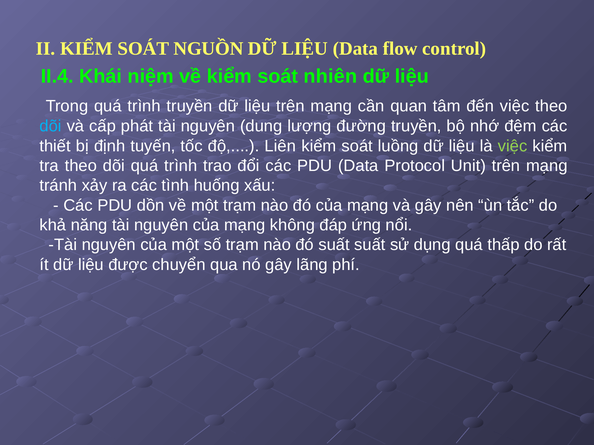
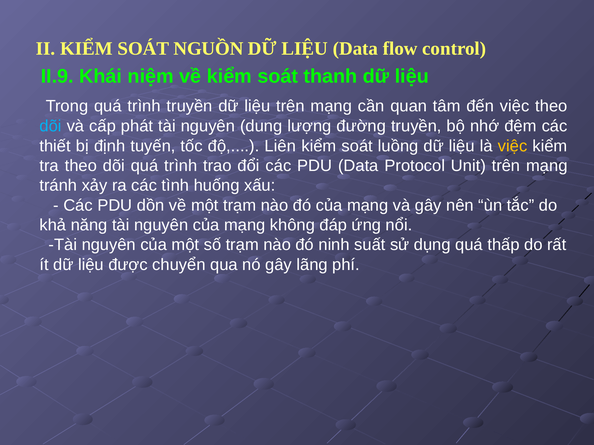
II.4: II.4 -> II.9
nhiên: nhiên -> thanh
việc at (513, 146) colour: light green -> yellow
đó suất: suất -> ninh
